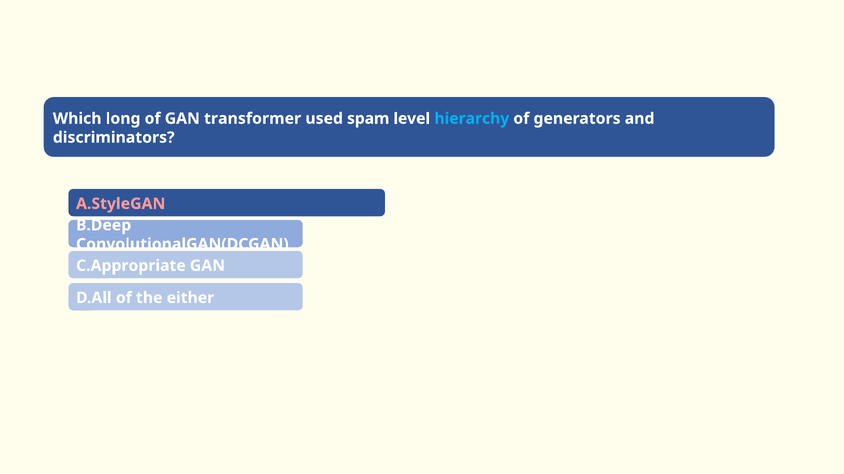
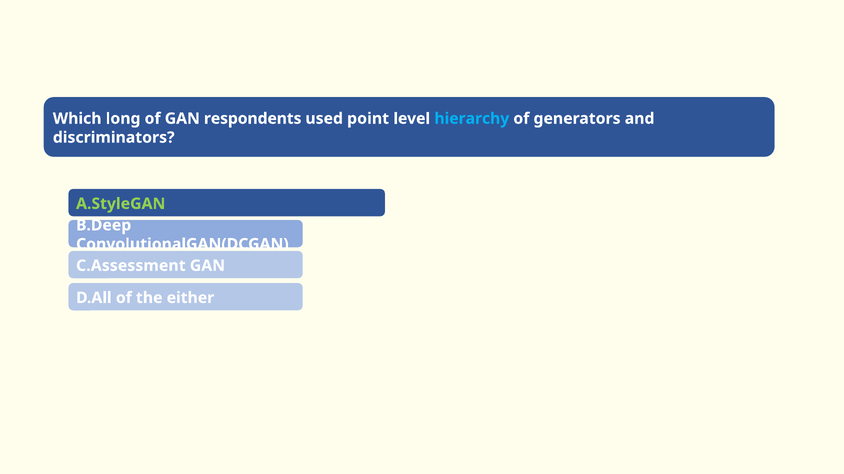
transformer: transformer -> respondents
spam: spam -> point
A.StyleGAN colour: pink -> light green
C.Appropriate: C.Appropriate -> C.Assessment
